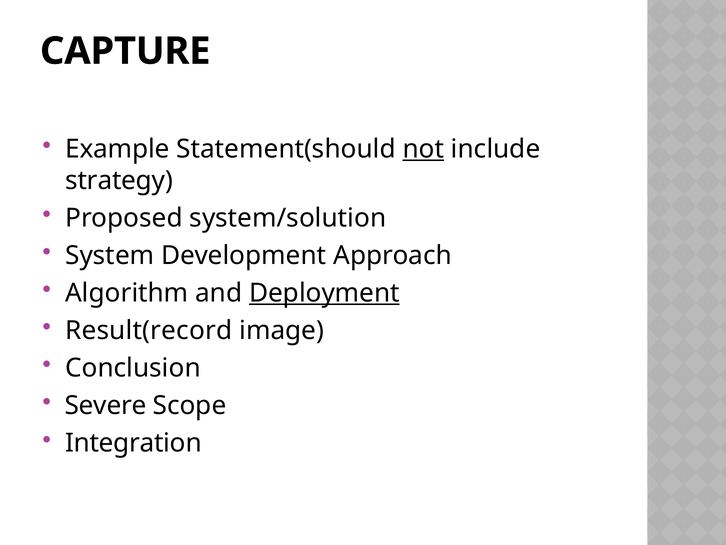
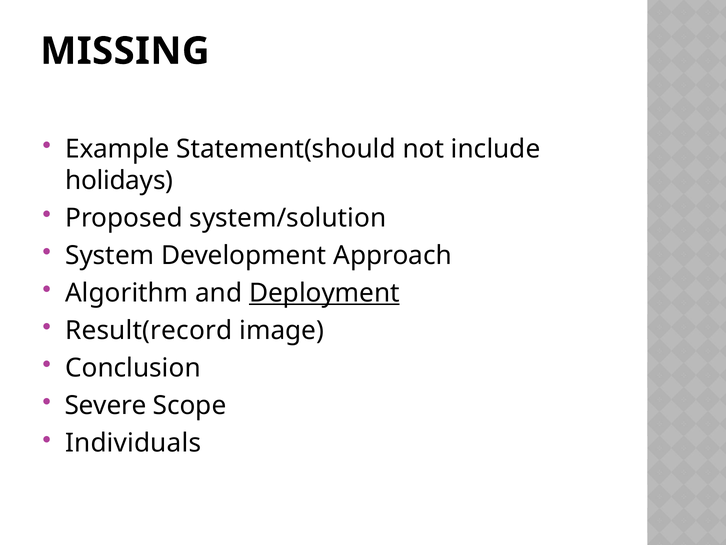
CAPTURE: CAPTURE -> MISSING
not underline: present -> none
strategy: strategy -> holidays
Integration: Integration -> Individuals
